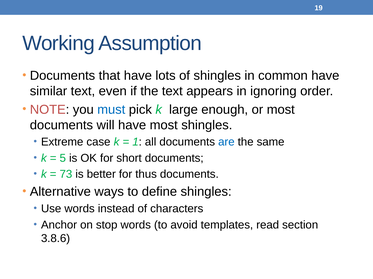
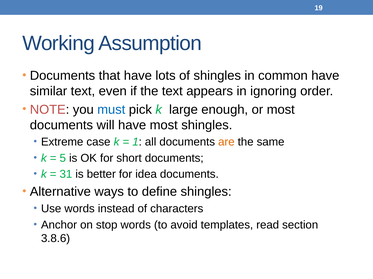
are colour: blue -> orange
73: 73 -> 31
thus: thus -> idea
